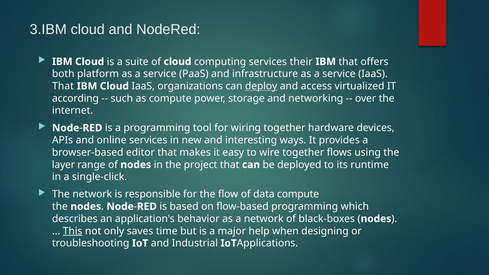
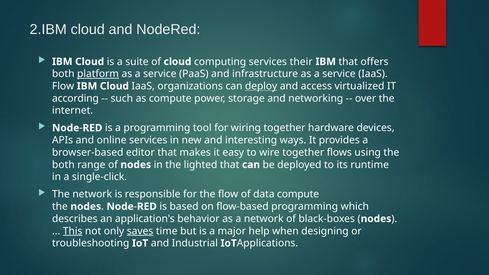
3.IBM: 3.IBM -> 2.IBM
platform underline: none -> present
That at (63, 86): That -> Flow
layer at (63, 165): layer -> both
project: project -> lighted
saves underline: none -> present
